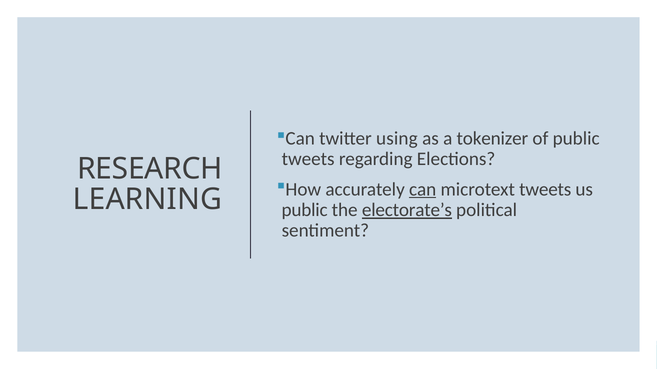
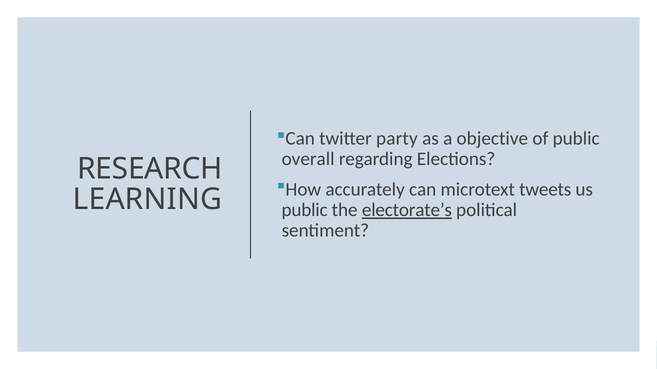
using: using -> party
tokenizer: tokenizer -> objective
tweets at (308, 159): tweets -> overall
can at (423, 190) underline: present -> none
